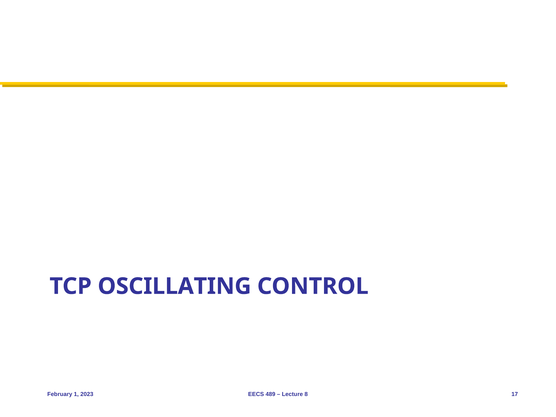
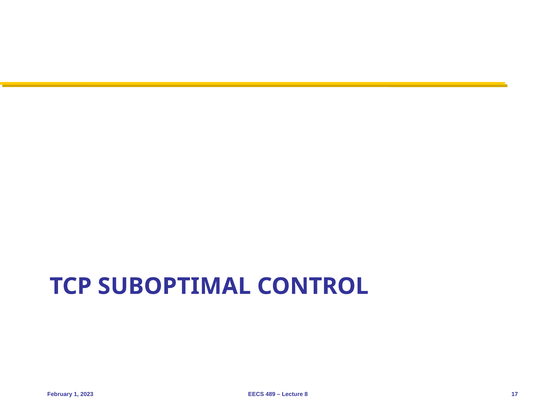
OSCILLATING: OSCILLATING -> SUBOPTIMAL
